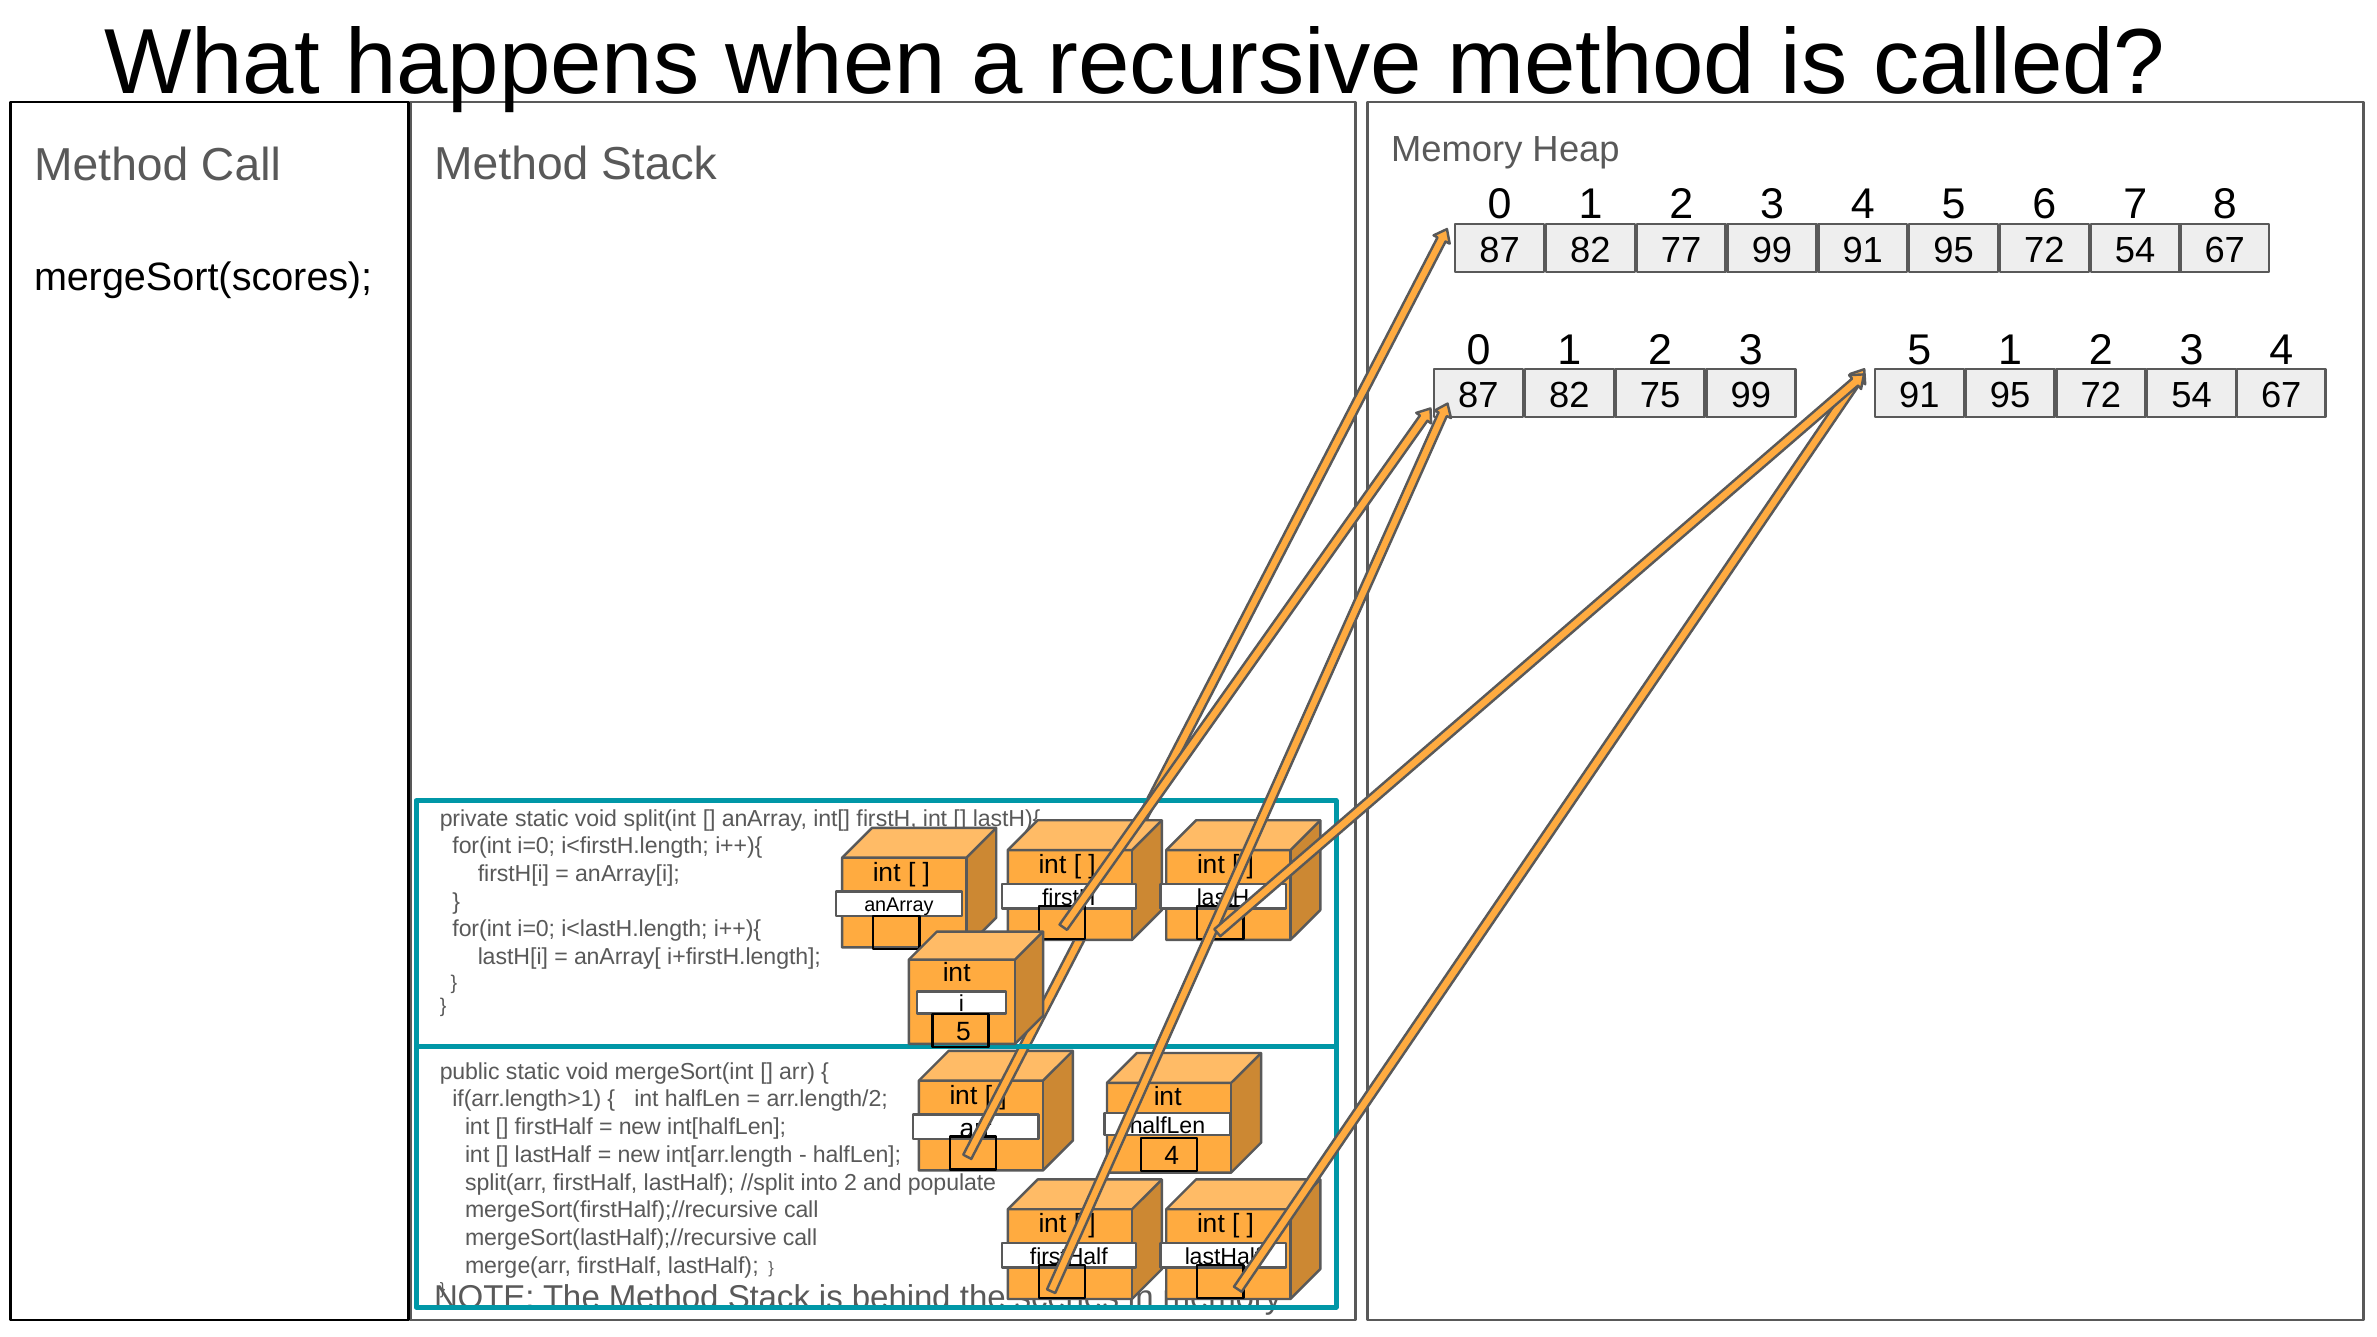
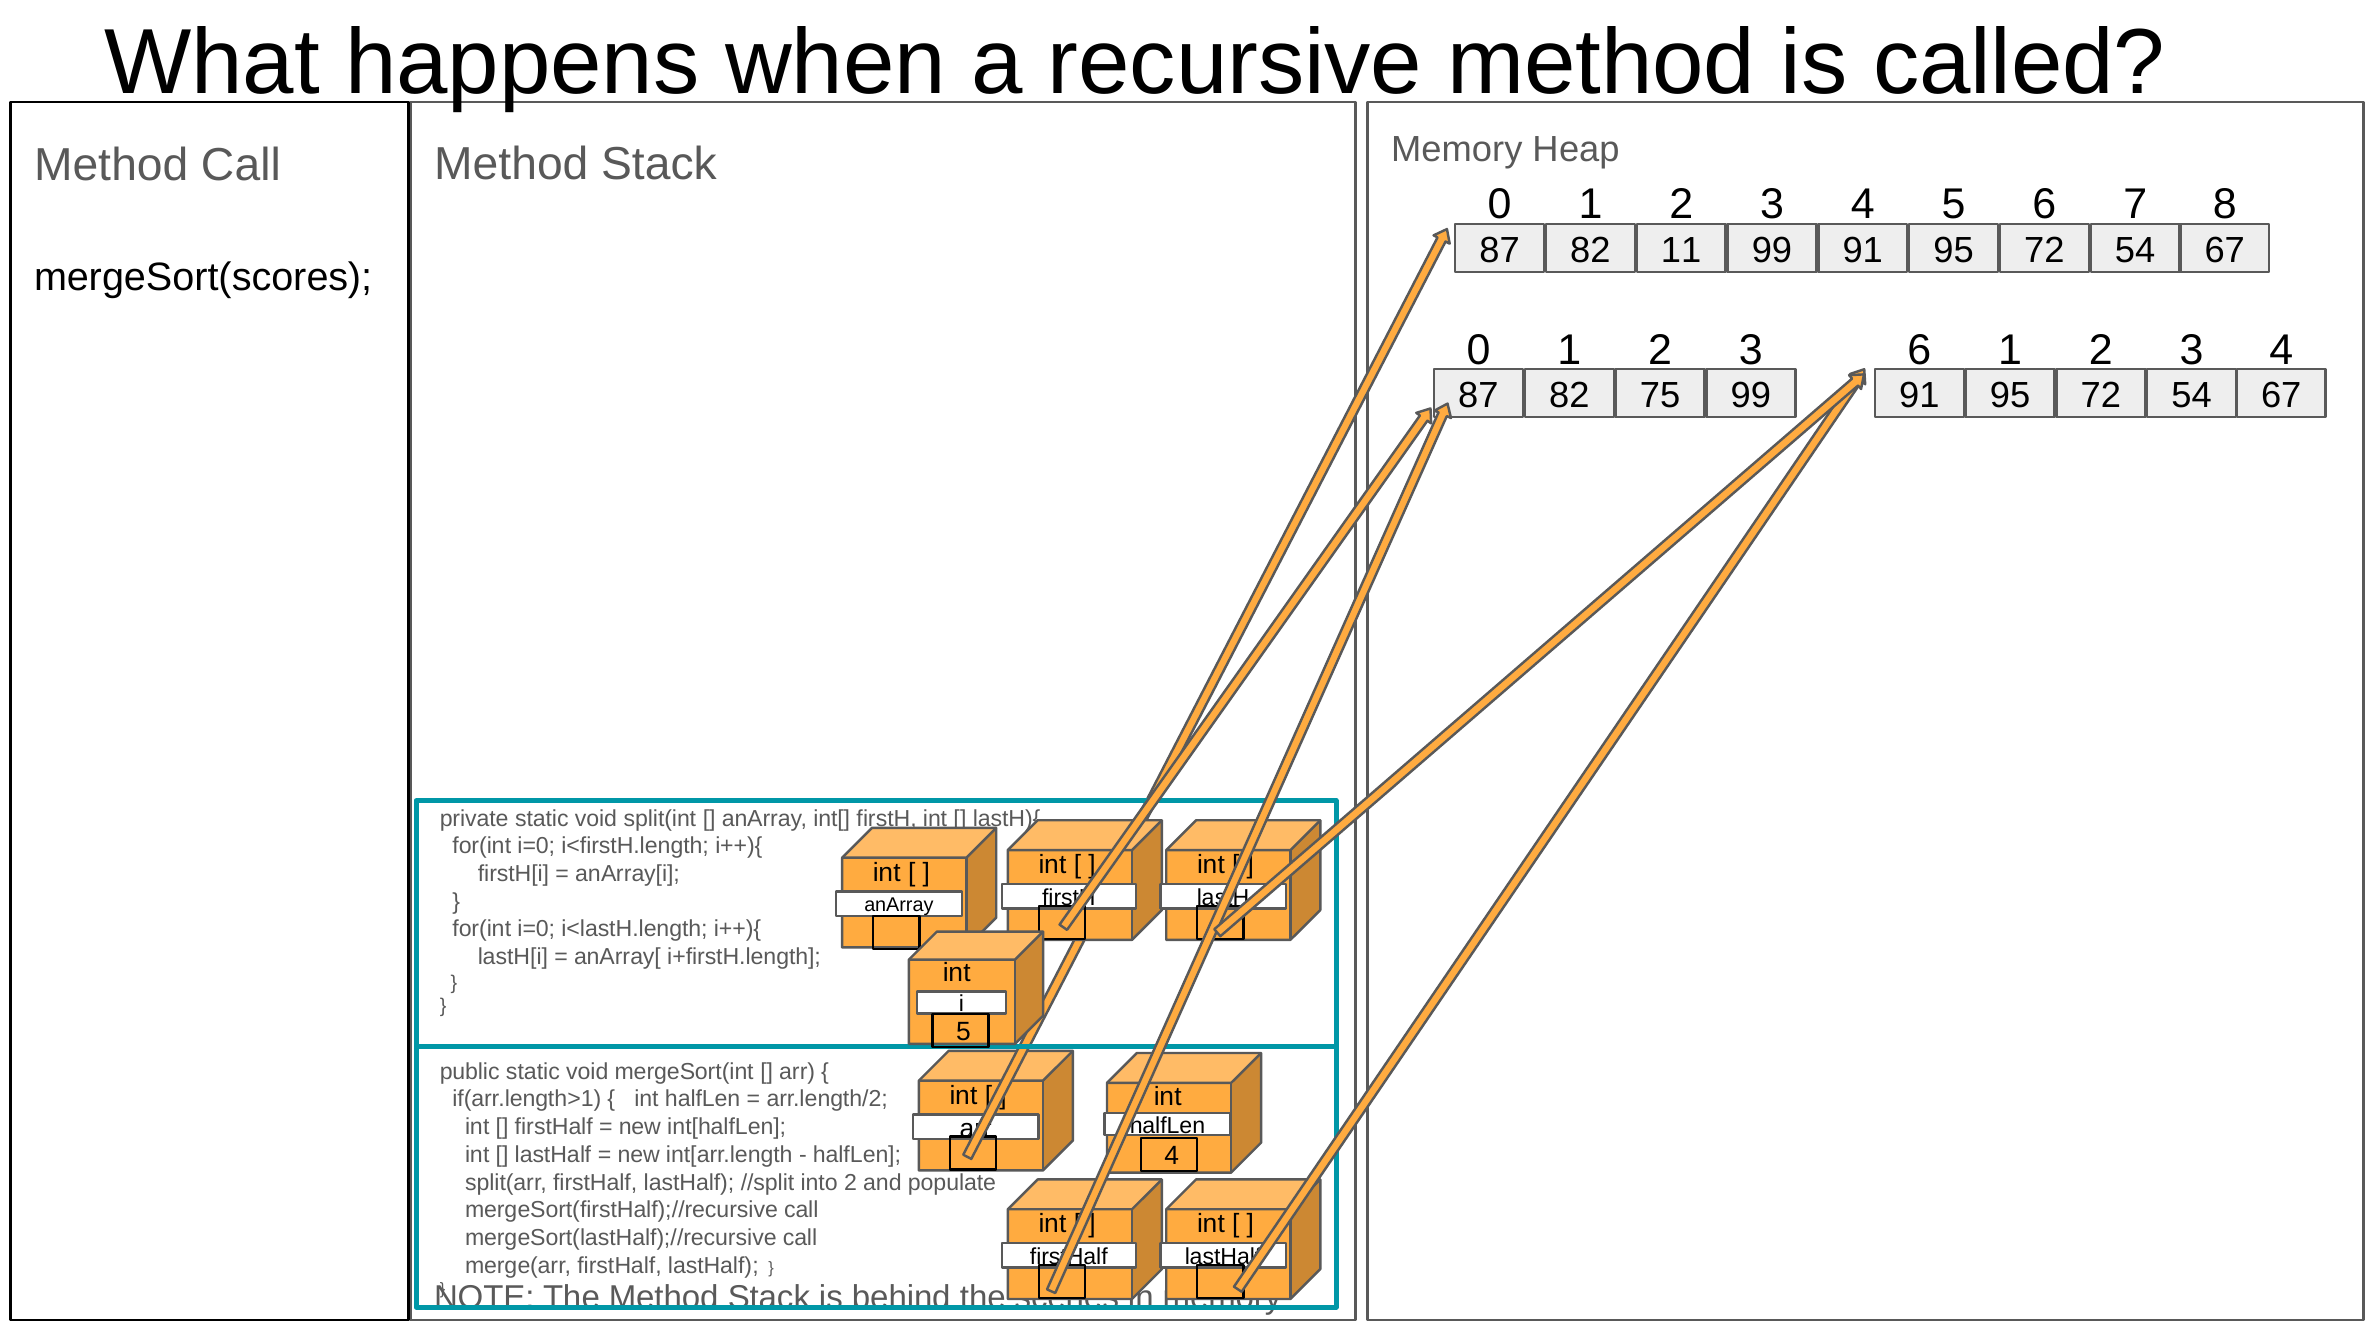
77: 77 -> 11
3 5: 5 -> 6
